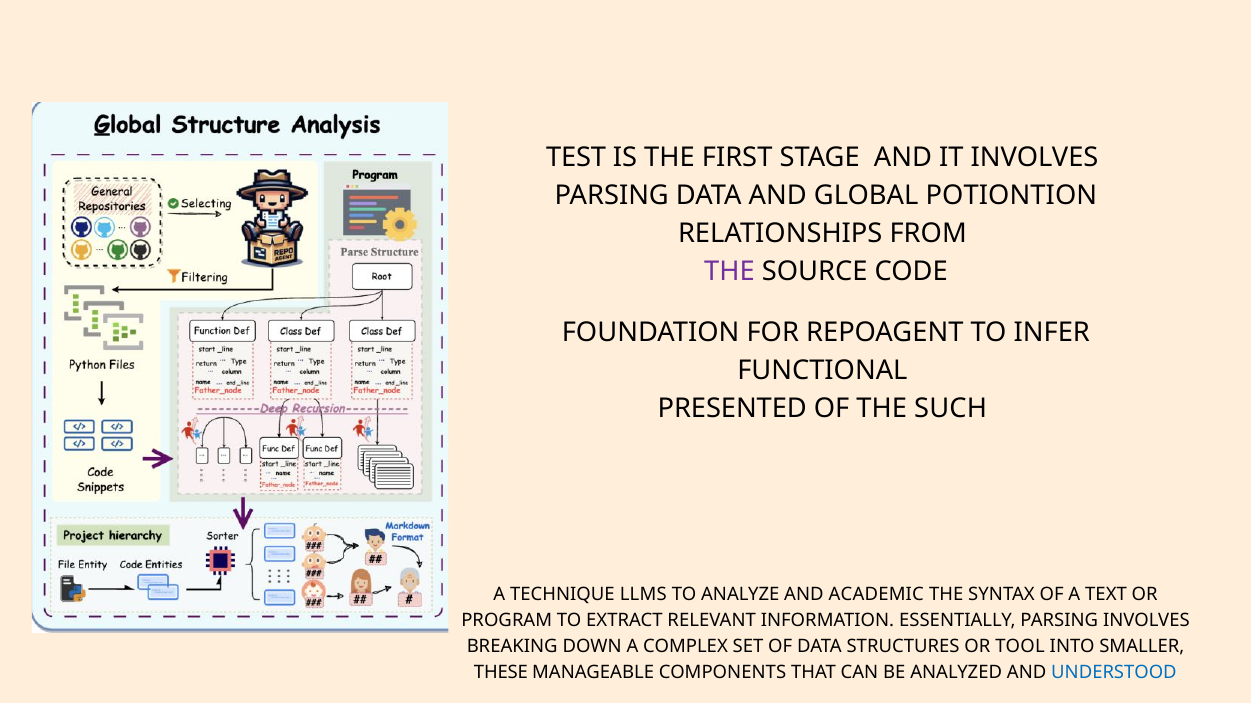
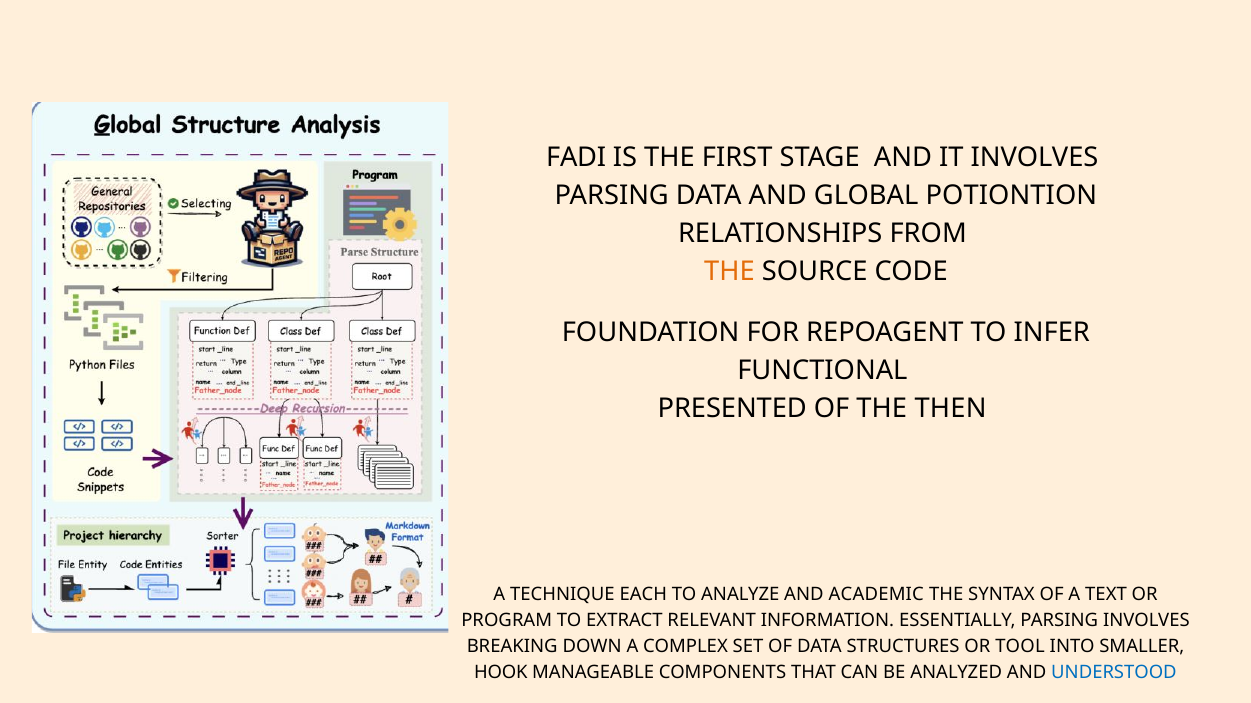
TEST: TEST -> FADI
THE at (729, 272) colour: purple -> orange
SUCH: SUCH -> THEN
LLMS: LLMS -> EACH
THESE: THESE -> HOOK
